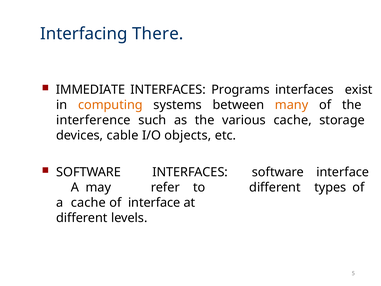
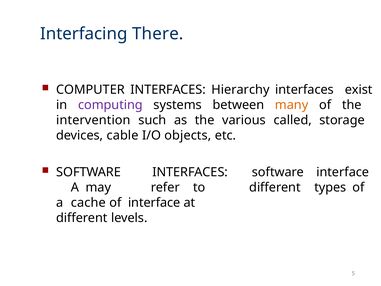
IMMEDIATE: IMMEDIATE -> COMPUTER
Programs: Programs -> Hierarchy
computing colour: orange -> purple
interference: interference -> intervention
various cache: cache -> called
